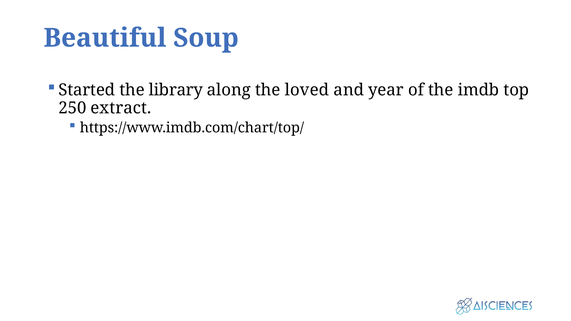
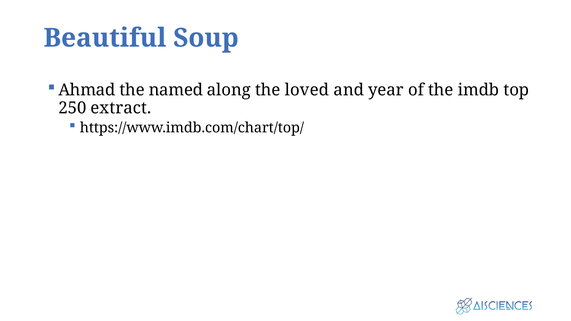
Started: Started -> Ahmad
library: library -> named
